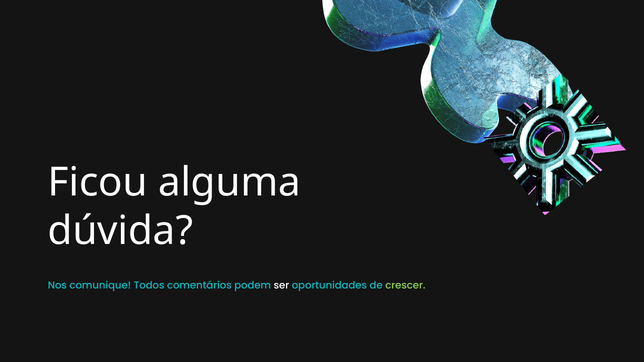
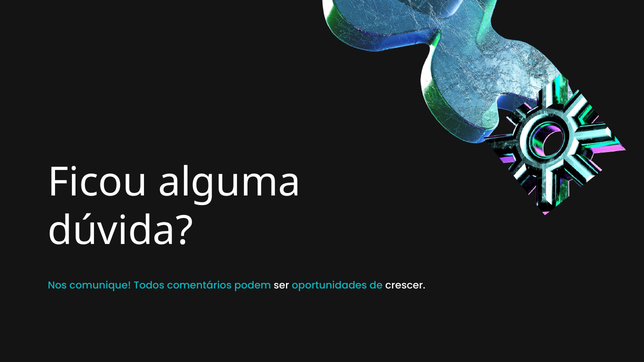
crescer colour: light green -> white
